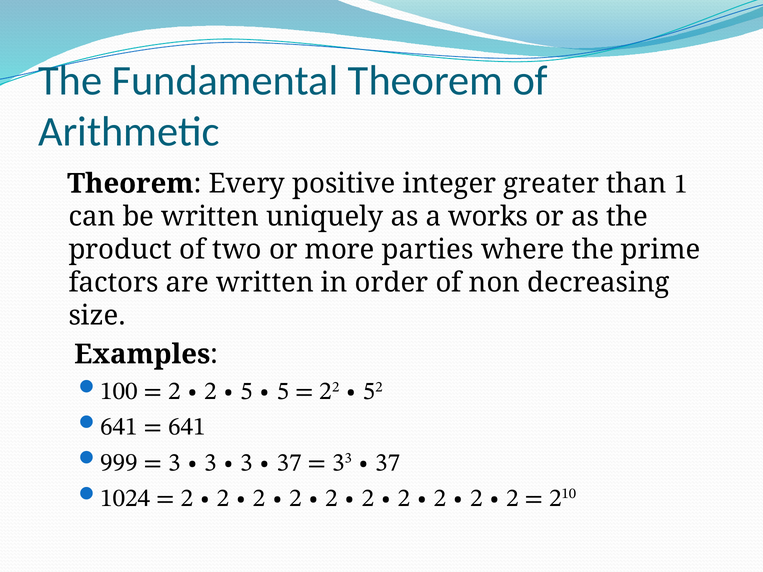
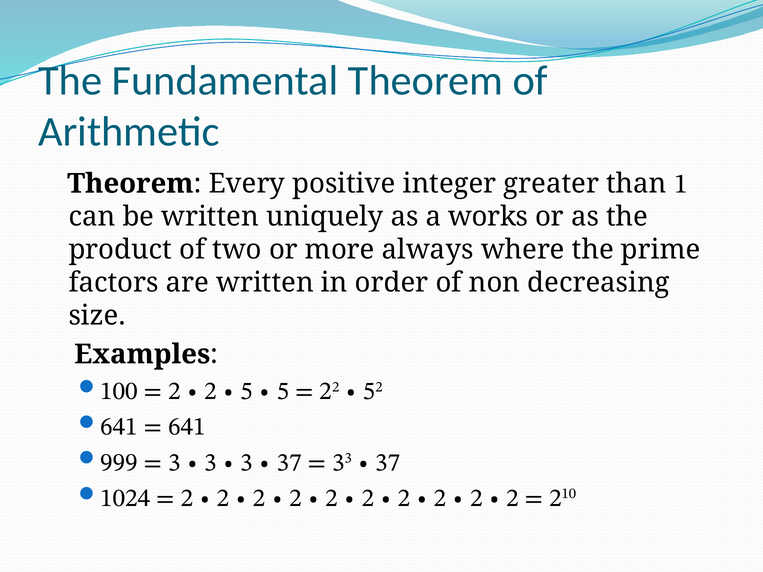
parties: parties -> always
